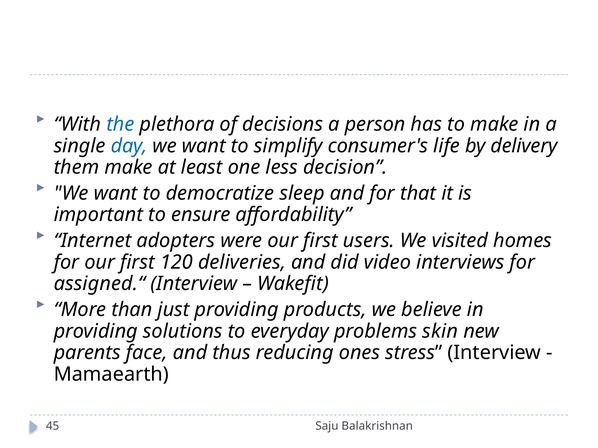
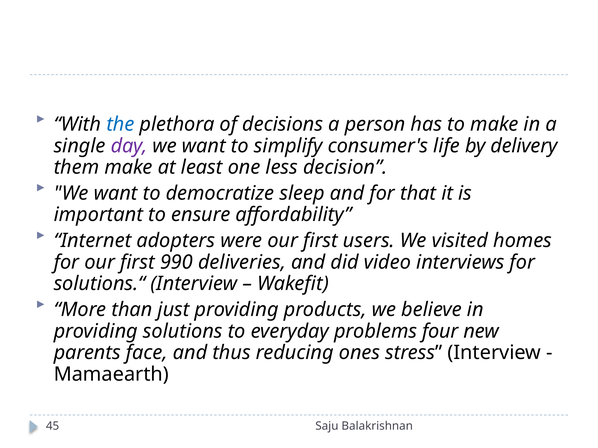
day colour: blue -> purple
120: 120 -> 990
assigned.“: assigned.“ -> solutions.“
skin: skin -> four
